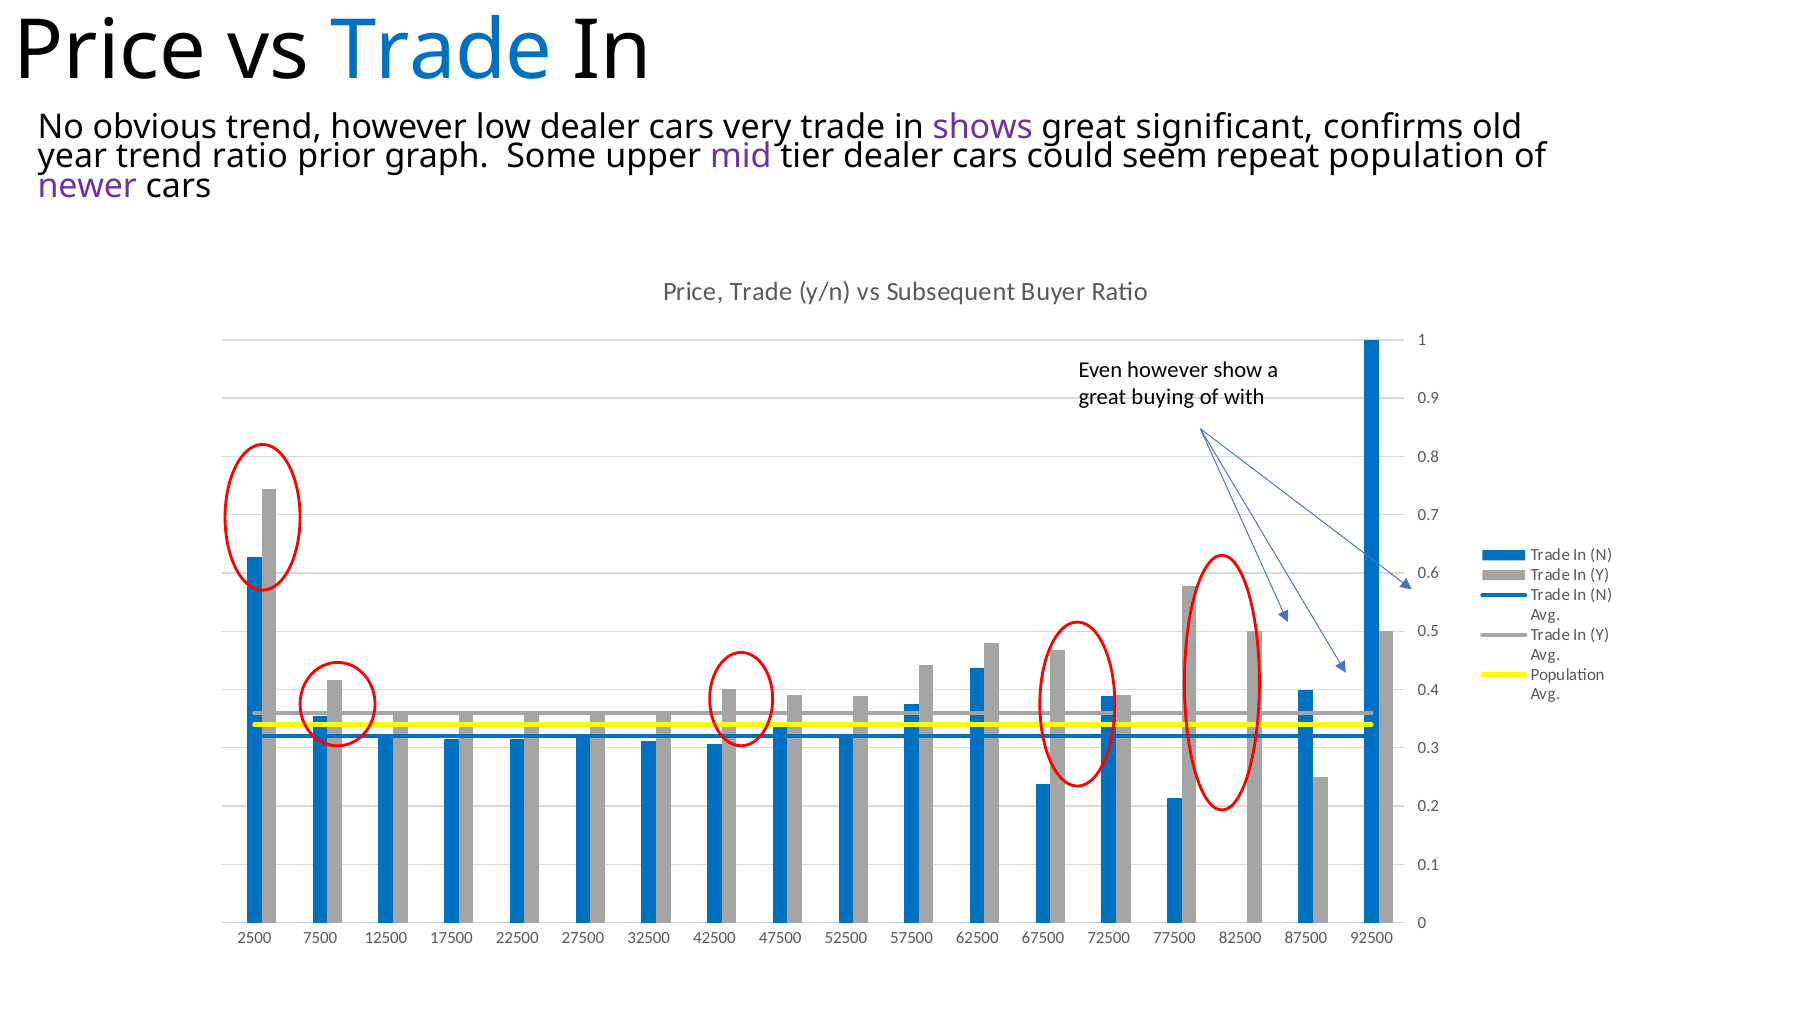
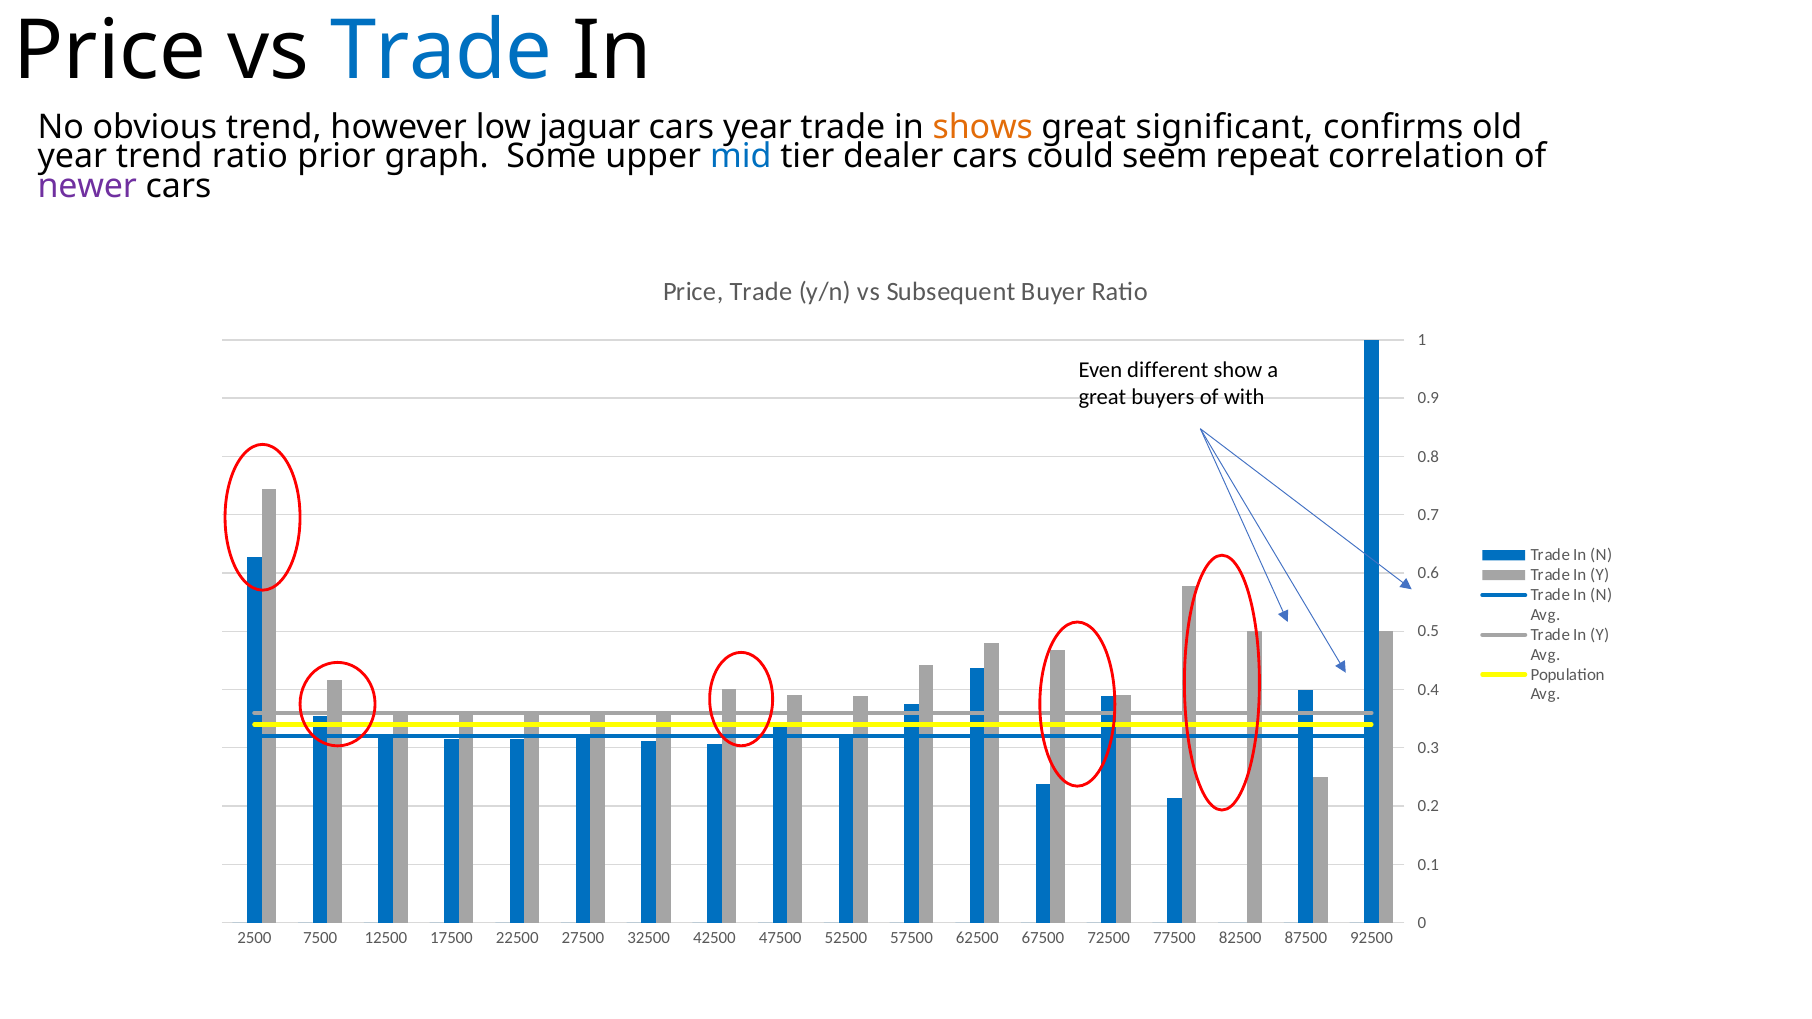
low dealer: dealer -> jaguar
cars very: very -> year
shows colour: purple -> orange
mid colour: purple -> blue
repeat population: population -> correlation
Even however: however -> different
buying: buying -> buyers
